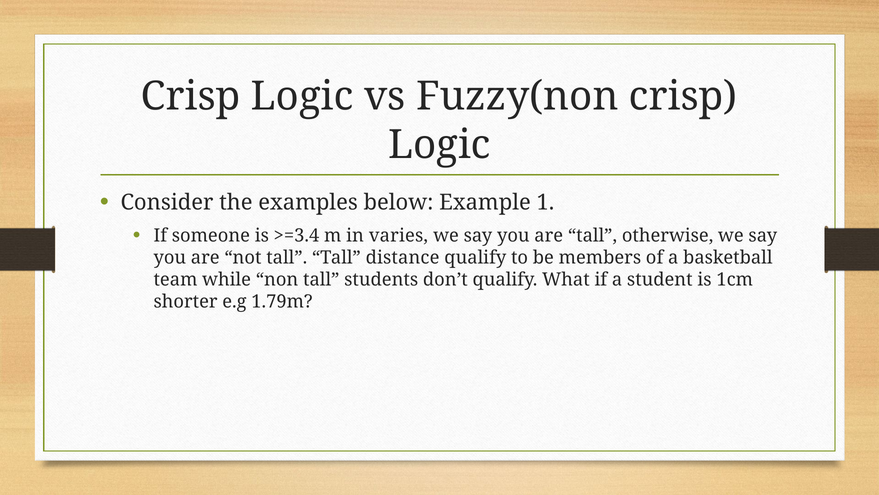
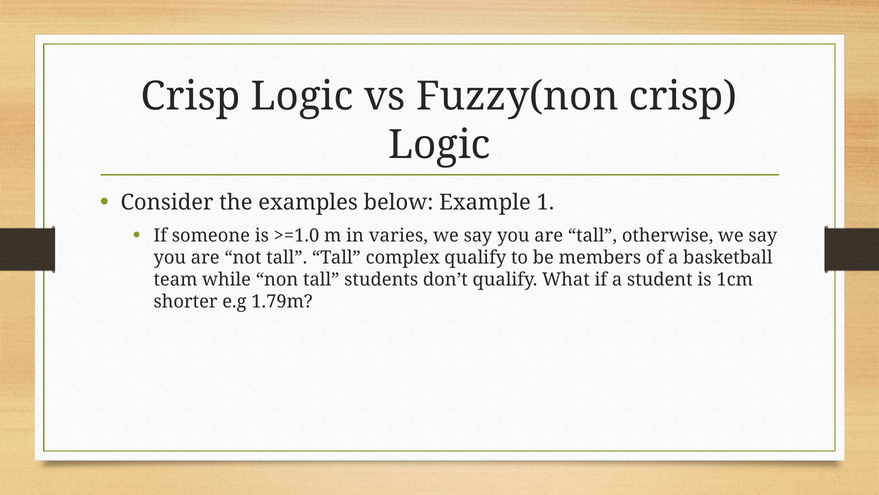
>=3.4: >=3.4 -> >=1.0
distance: distance -> complex
